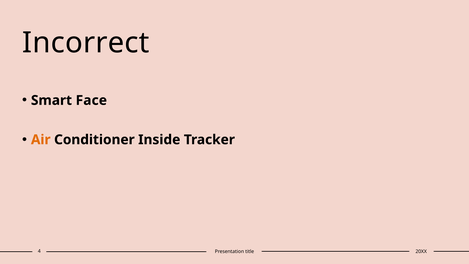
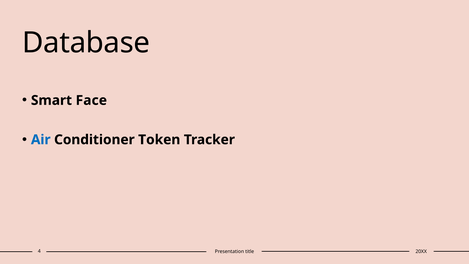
Incorrect: Incorrect -> Database
Air colour: orange -> blue
Inside: Inside -> Token
